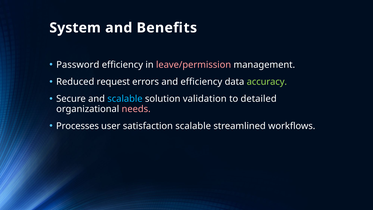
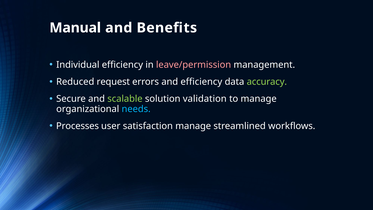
System: System -> Manual
Password: Password -> Individual
scalable at (125, 99) colour: light blue -> light green
to detailed: detailed -> manage
needs colour: pink -> light blue
satisfaction scalable: scalable -> manage
